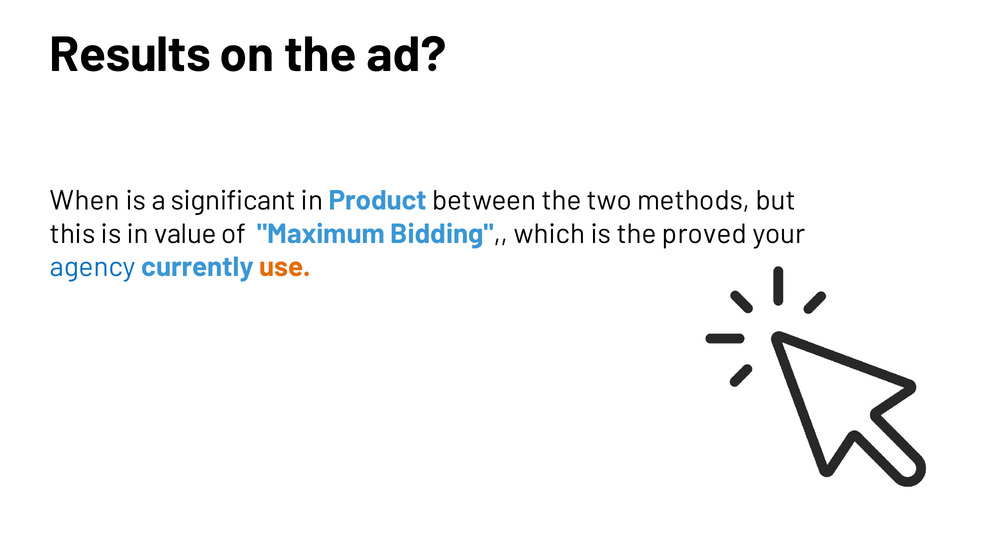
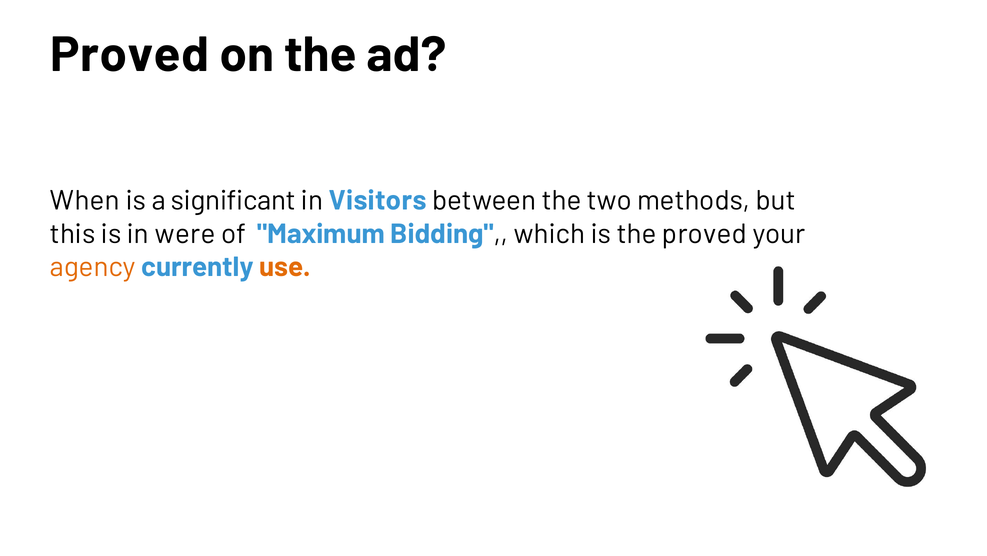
Results at (130, 55): Results -> Proved
Product: Product -> Visitors
value: value -> were
agency colour: blue -> orange
